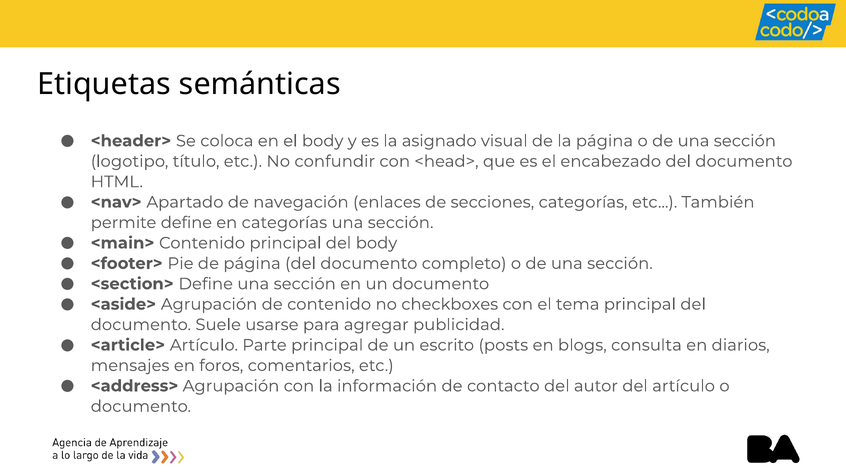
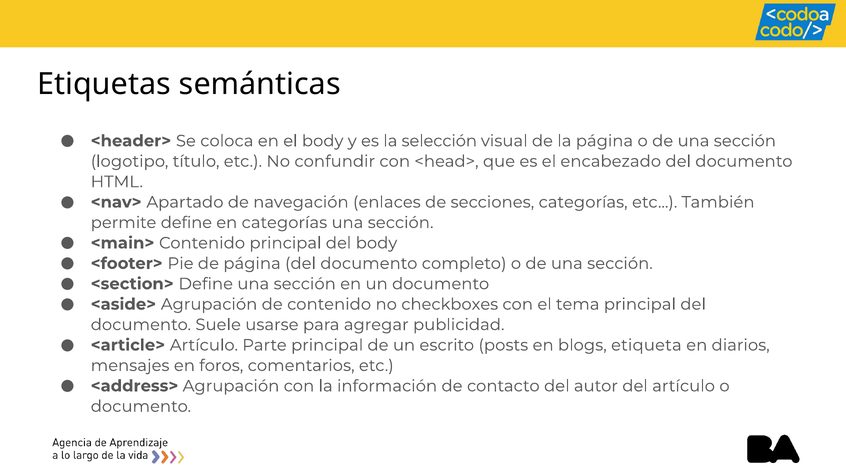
asignado: asignado -> selección
consulta: consulta -> etiqueta
